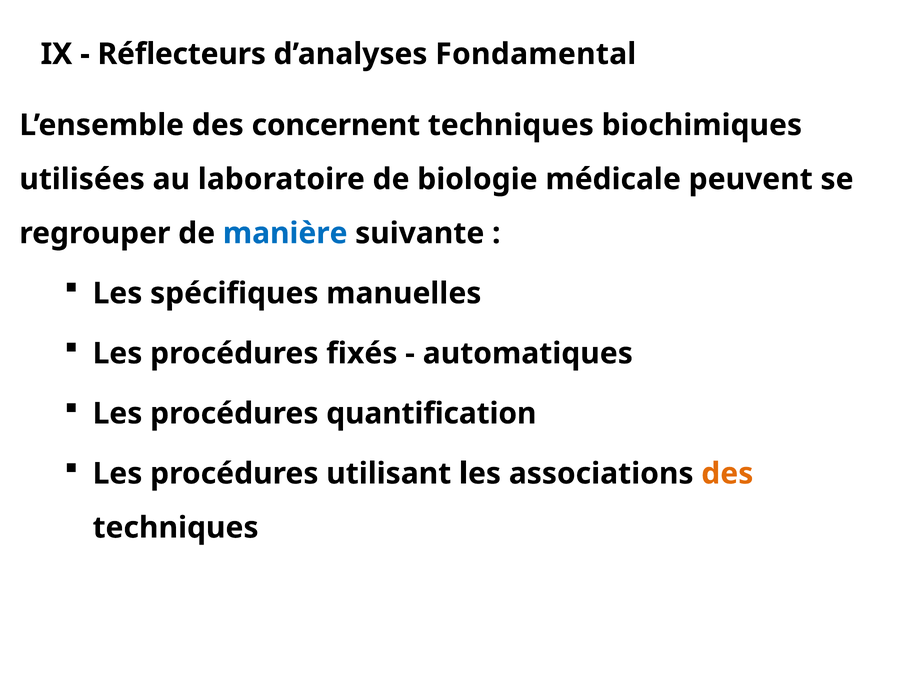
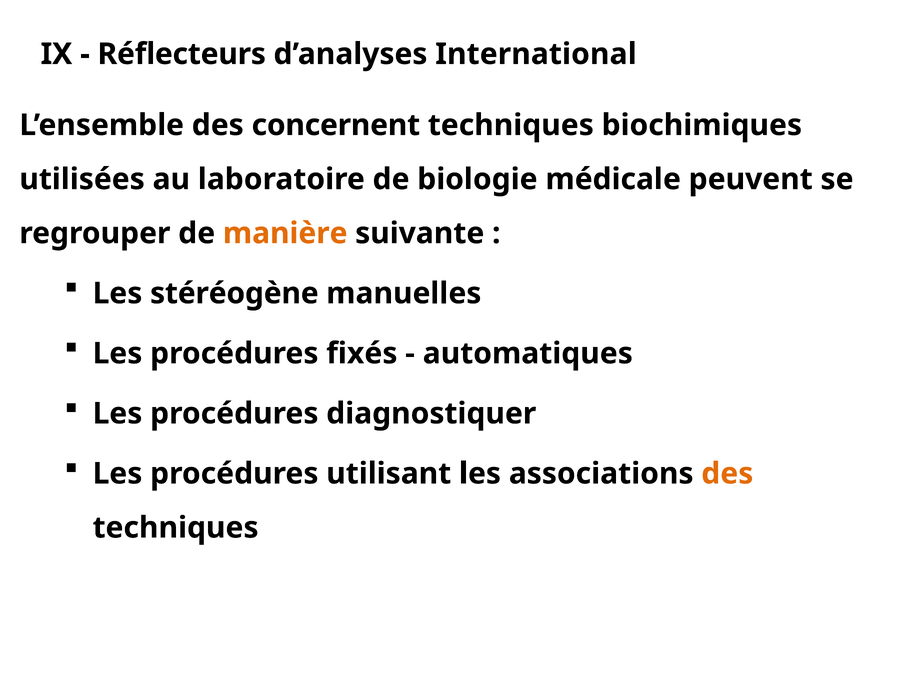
Fondamental: Fondamental -> International
manière colour: blue -> orange
spécifiques: spécifiques -> stéréogène
quantification: quantification -> diagnostiquer
